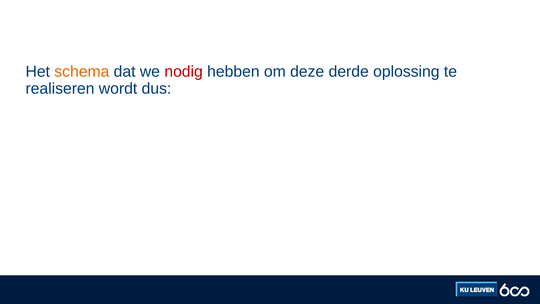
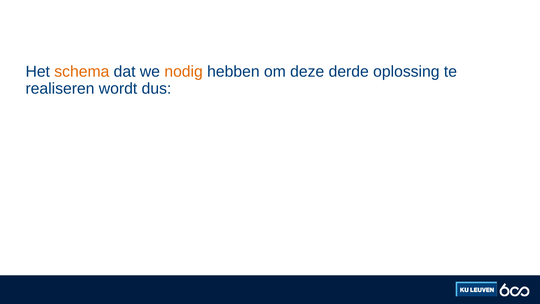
nodig colour: red -> orange
